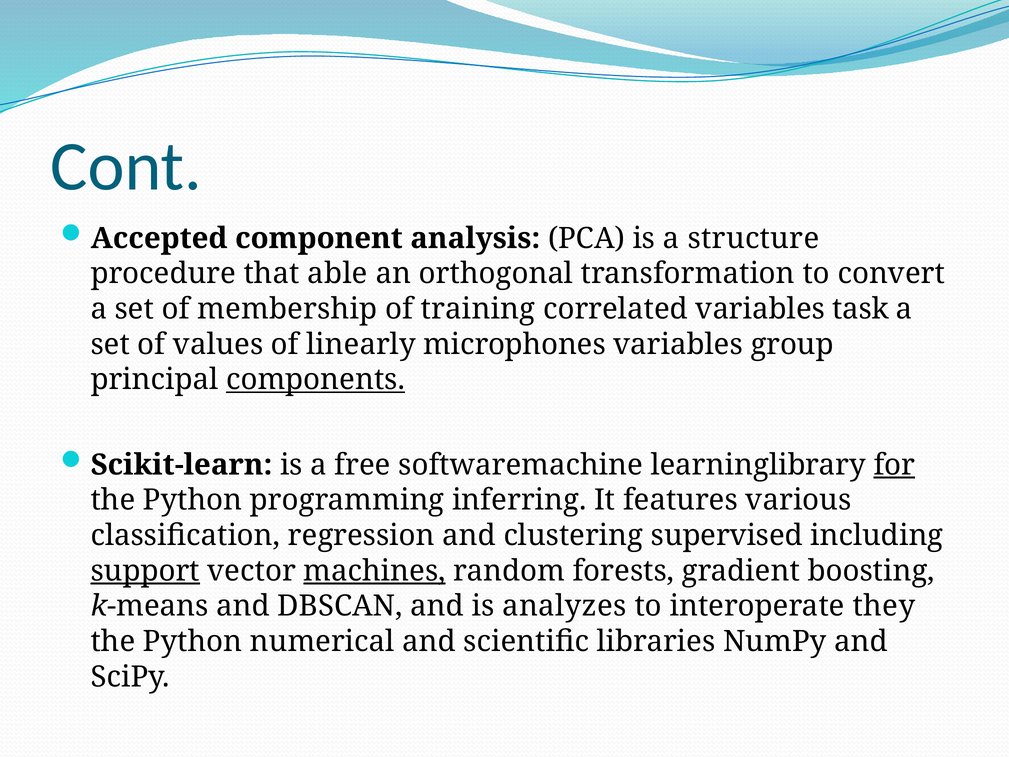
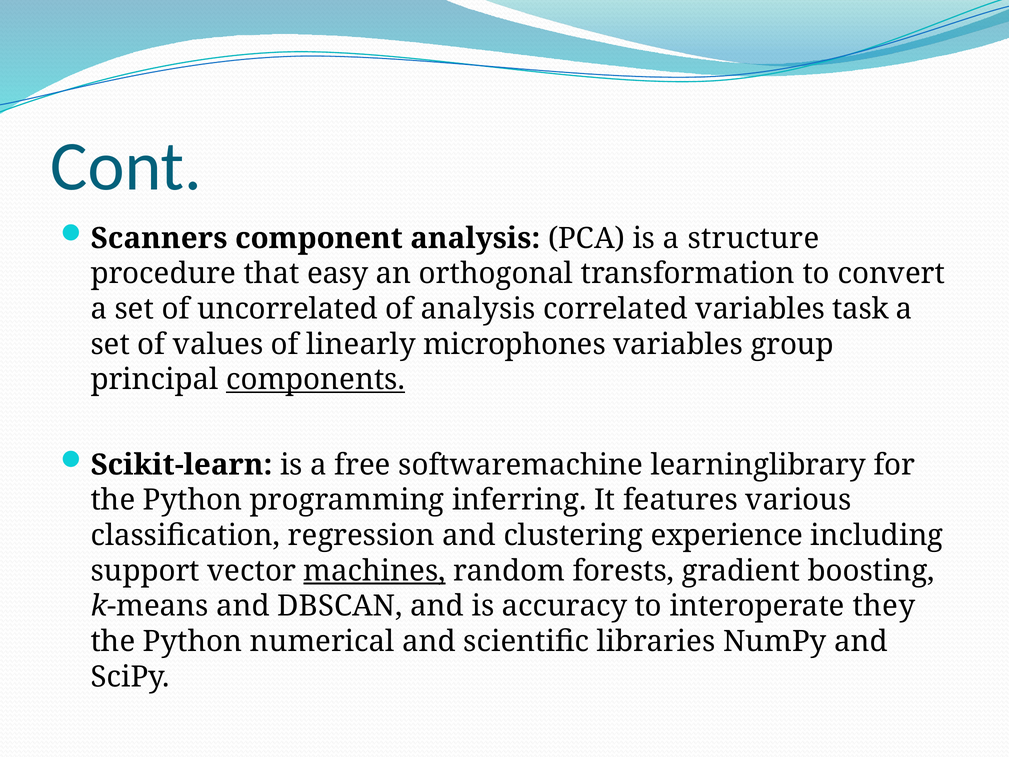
Accepted: Accepted -> Scanners
able: able -> easy
membership: membership -> uncorrelated
of training: training -> analysis
for underline: present -> none
supervised: supervised -> experience
support underline: present -> none
analyzes: analyzes -> accuracy
